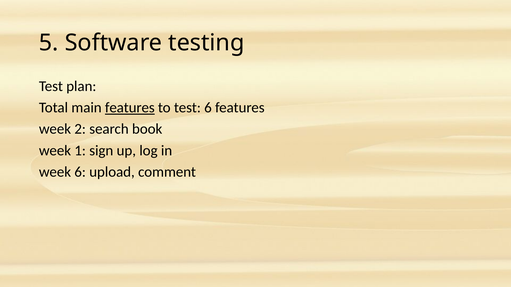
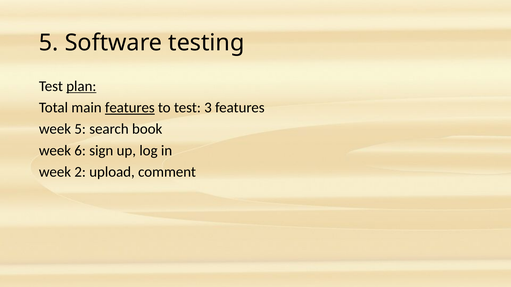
plan underline: none -> present
test 6: 6 -> 3
week 2: 2 -> 5
1: 1 -> 6
week 6: 6 -> 2
